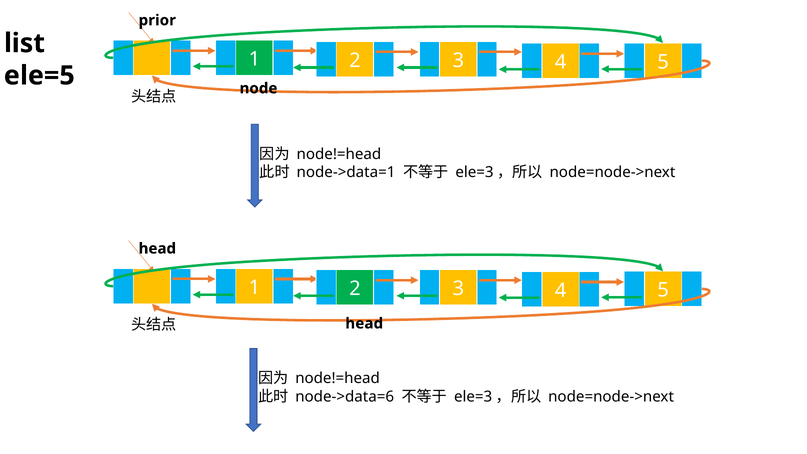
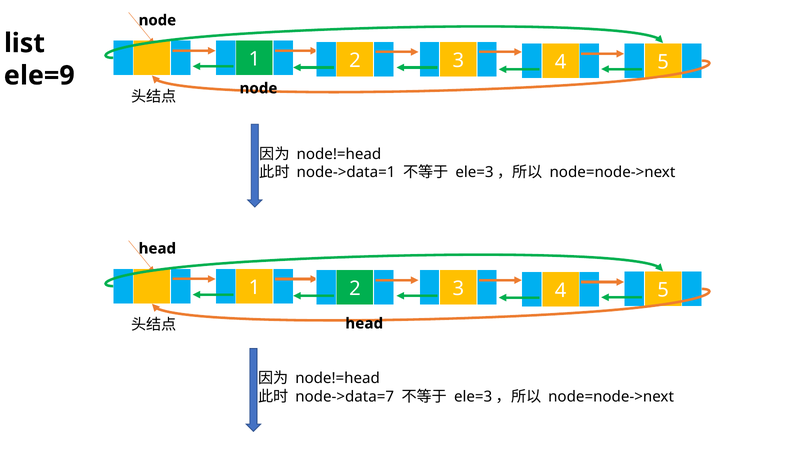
prior at (157, 20): prior -> node
ele=5: ele=5 -> ele=9
node->data=6: node->data=6 -> node->data=7
